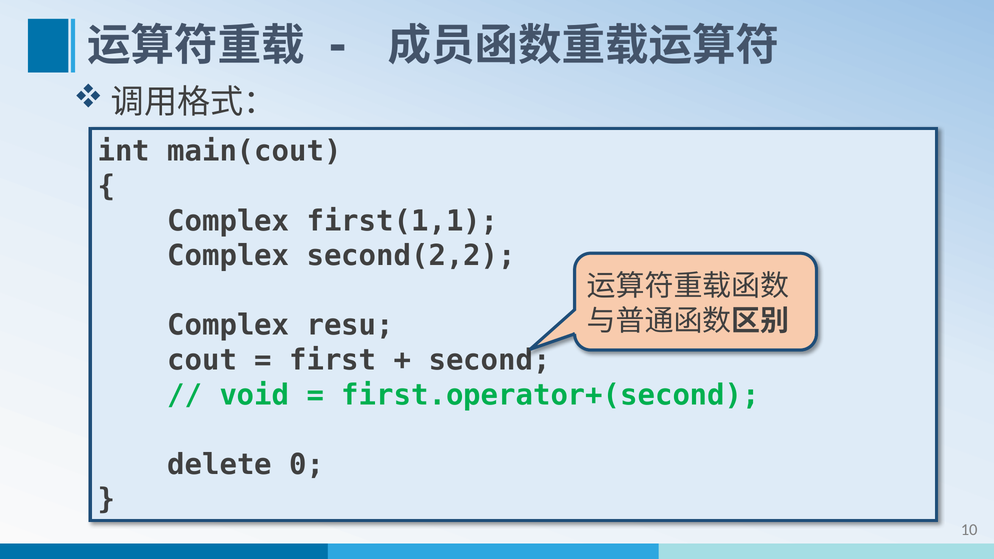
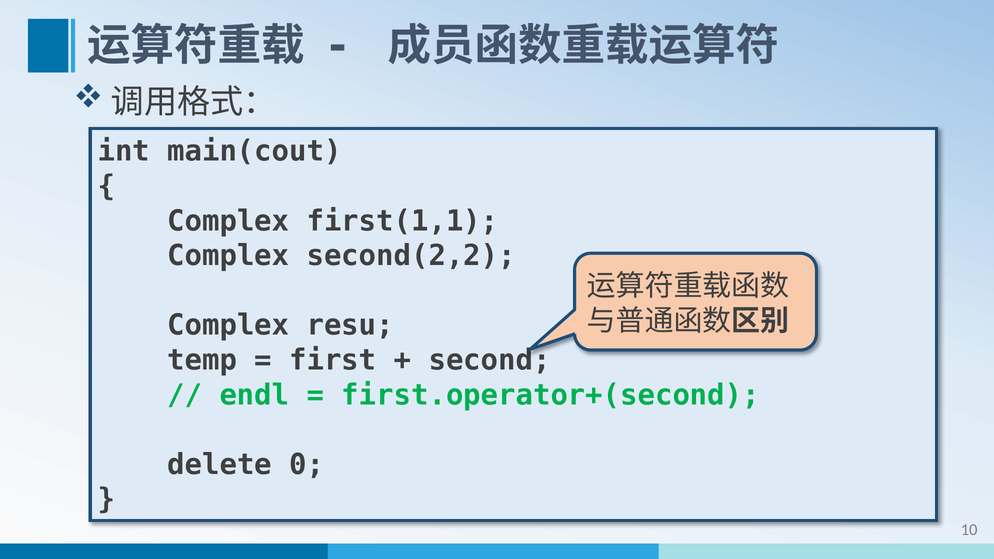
cout: cout -> temp
void: void -> endl
